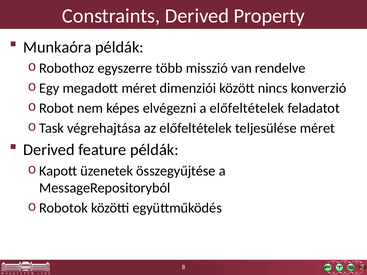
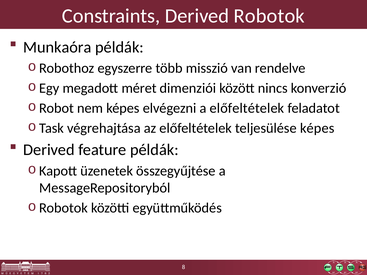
Derived Property: Property -> Robotok
teljesülése méret: méret -> képes
